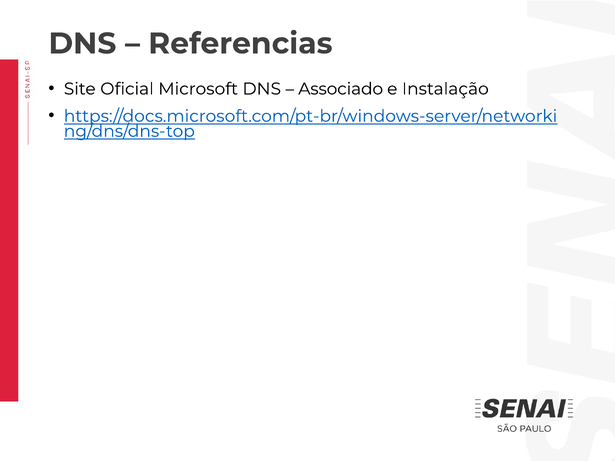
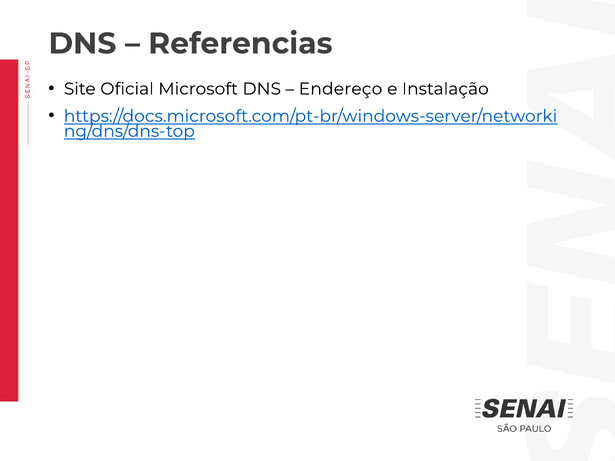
Associado: Associado -> Endereço
